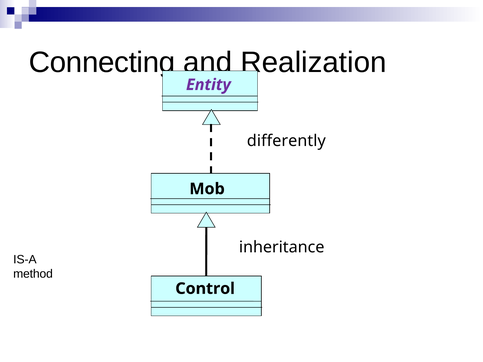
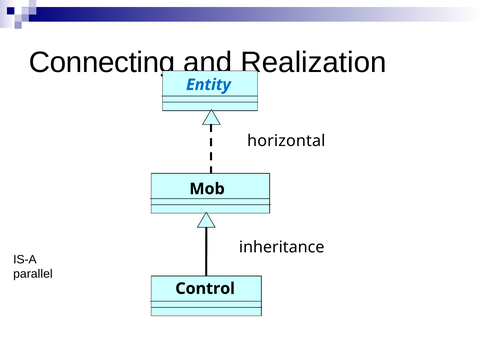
Entity colour: purple -> blue
differently: differently -> horizontal
method: method -> parallel
